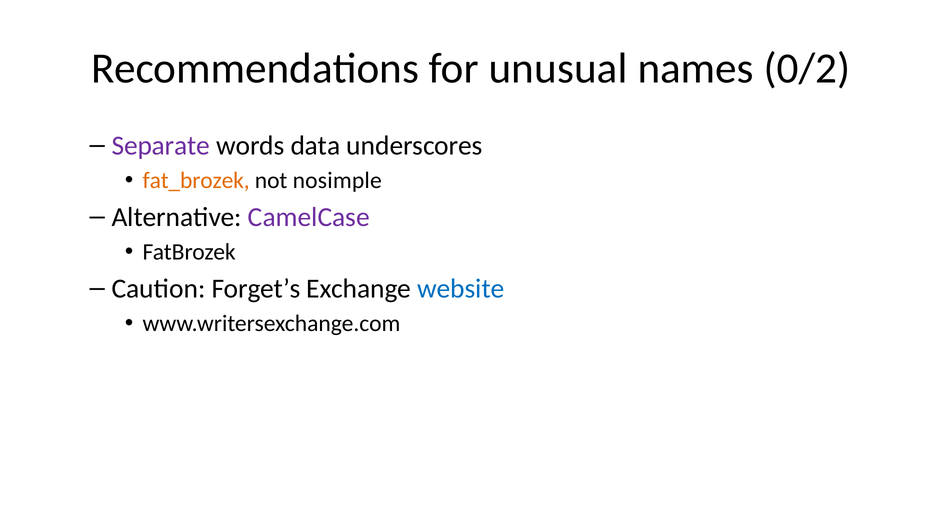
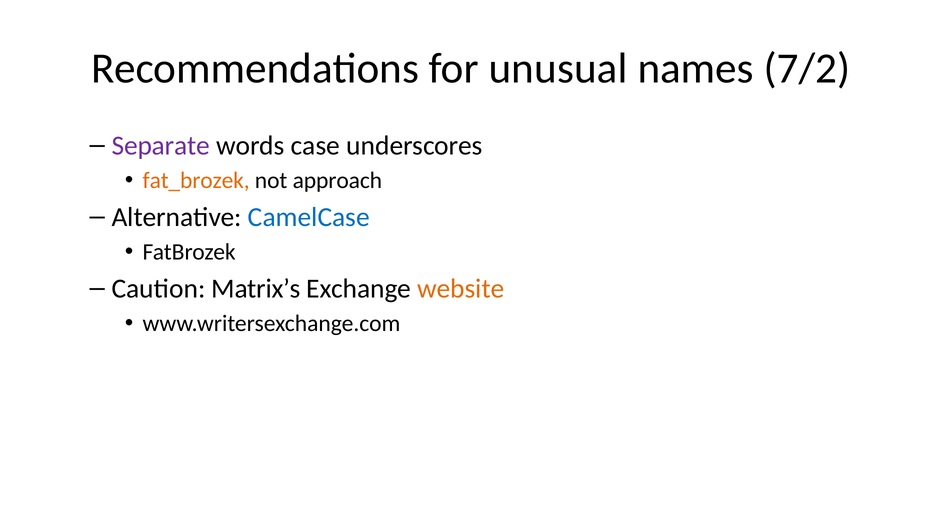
0/2: 0/2 -> 7/2
data: data -> case
nosimple: nosimple -> approach
CamelCase colour: purple -> blue
Forget’s: Forget’s -> Matrix’s
website colour: blue -> orange
